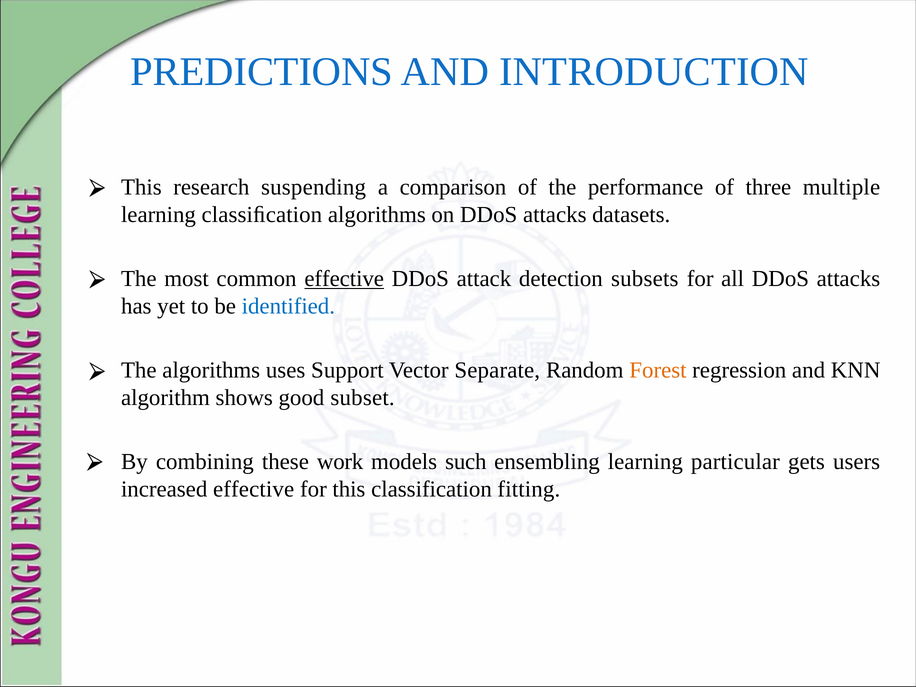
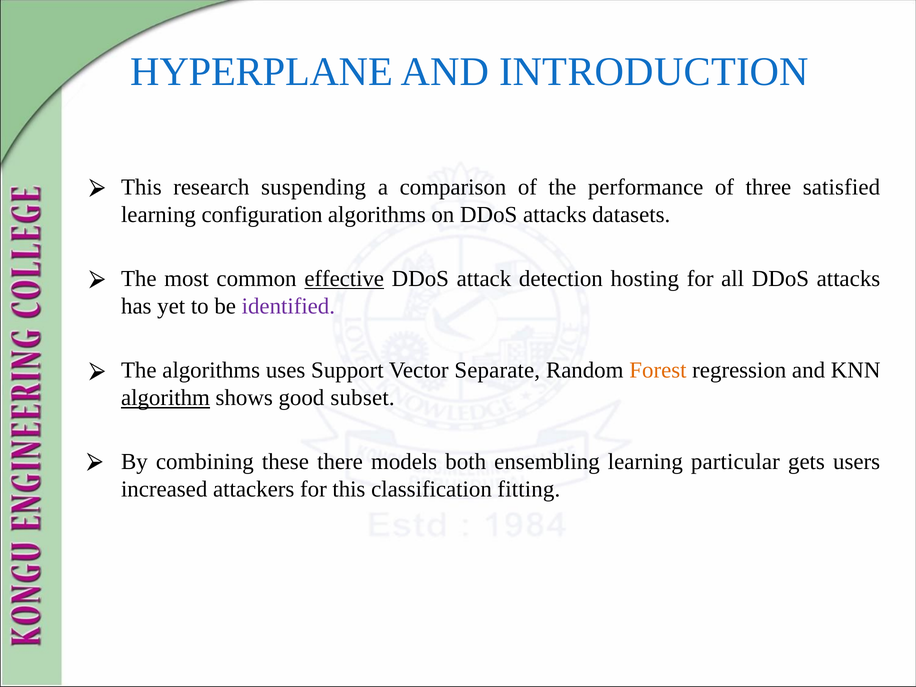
PREDICTIONS: PREDICTIONS -> HYPERPLANE
multiple: multiple -> satisfied
learning classiﬁcation: classiﬁcation -> configuration
subsets: subsets -> hosting
identified colour: blue -> purple
algorithm underline: none -> present
work: work -> there
such: such -> both
increased effective: effective -> attackers
